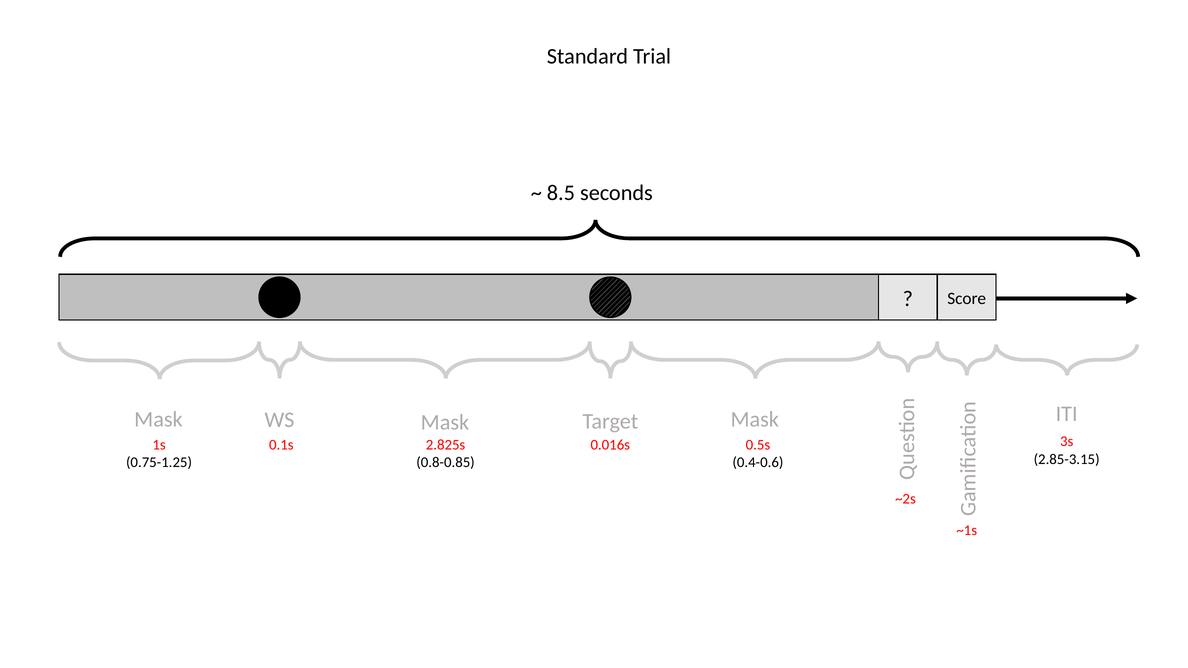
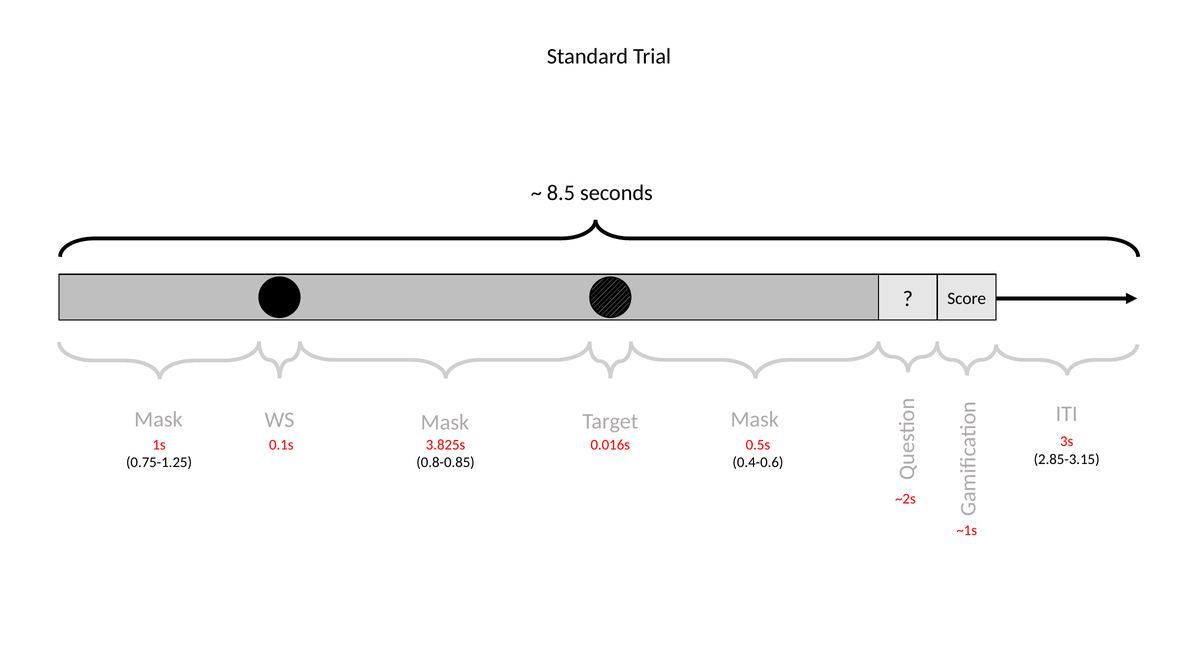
2.825s: 2.825s -> 3.825s
